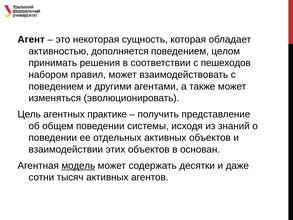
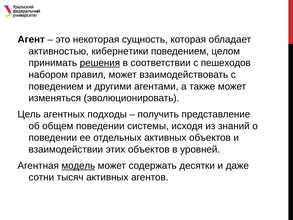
дополняется: дополняется -> кибернетики
решения underline: none -> present
практике: практике -> подходы
основан: основан -> уровней
